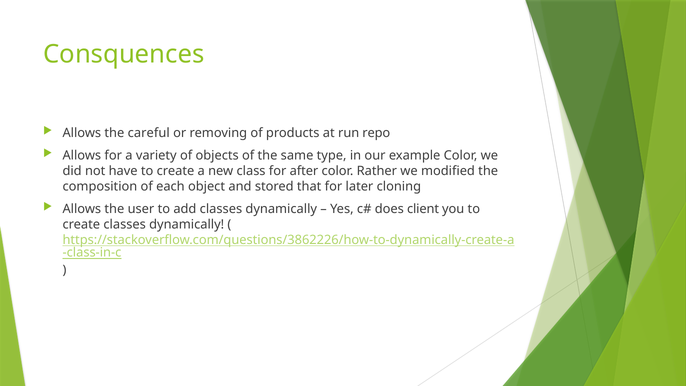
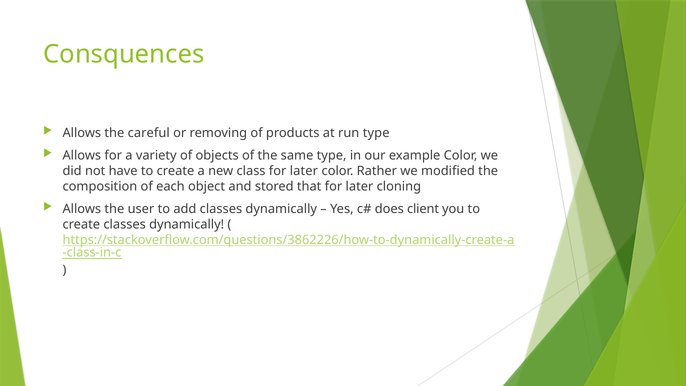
run repo: repo -> type
class for after: after -> later
